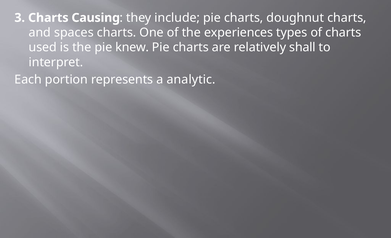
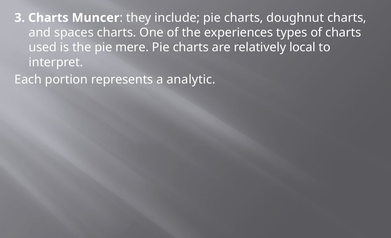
Causing: Causing -> Muncer
knew: knew -> mere
shall: shall -> local
